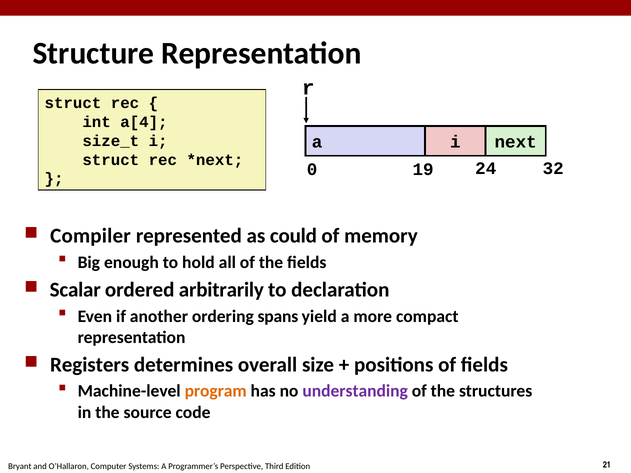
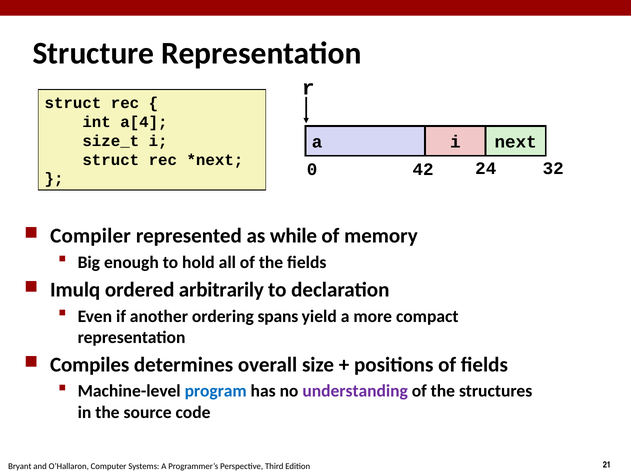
19: 19 -> 42
could: could -> while
Scalar: Scalar -> Imulq
Registers: Registers -> Compiles
program colour: orange -> blue
